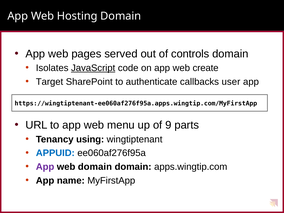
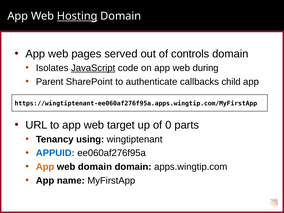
Hosting underline: none -> present
create: create -> during
Target: Target -> Parent
user: user -> child
menu: menu -> target
9: 9 -> 0
App at (45, 167) colour: purple -> orange
